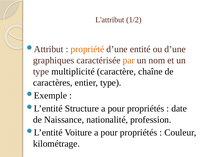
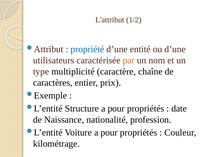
propriété colour: orange -> blue
graphiques: graphiques -> utilisateurs
entier type: type -> prix
